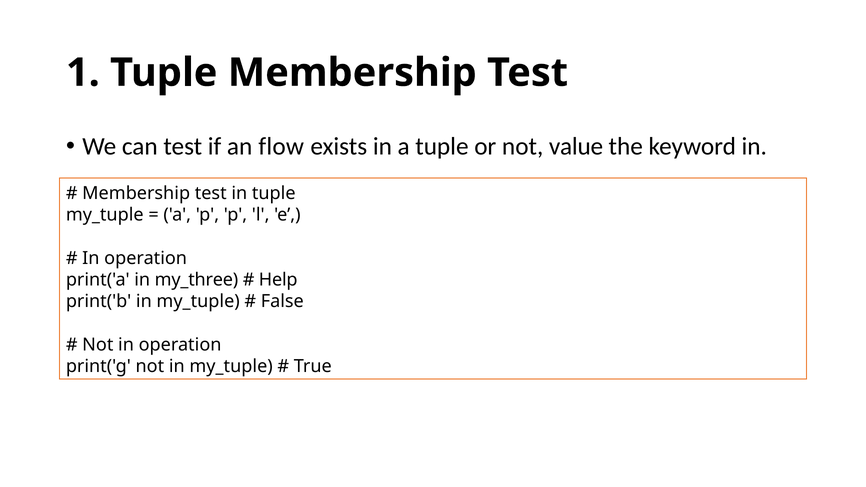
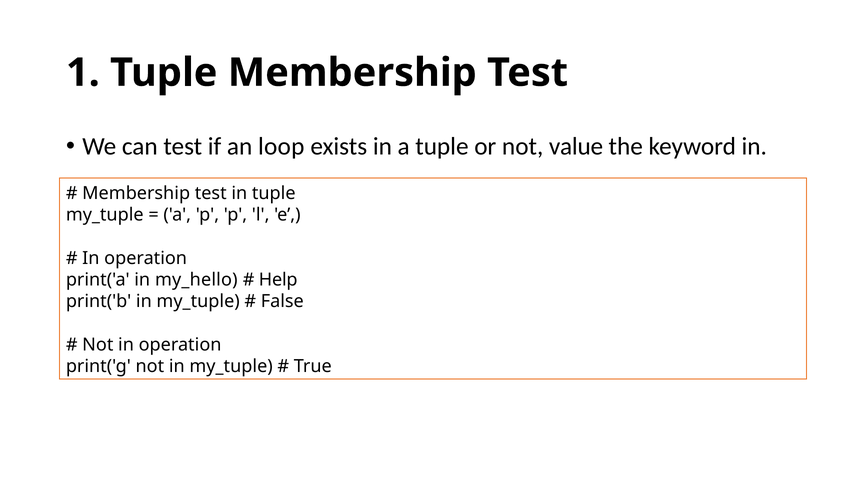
flow: flow -> loop
my_three: my_three -> my_hello
